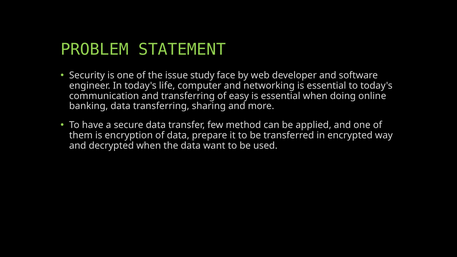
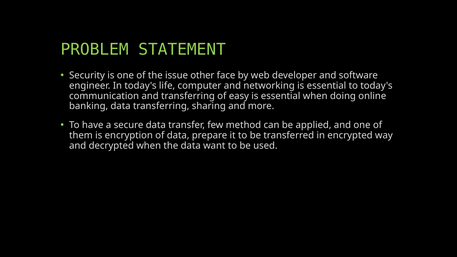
study: study -> other
